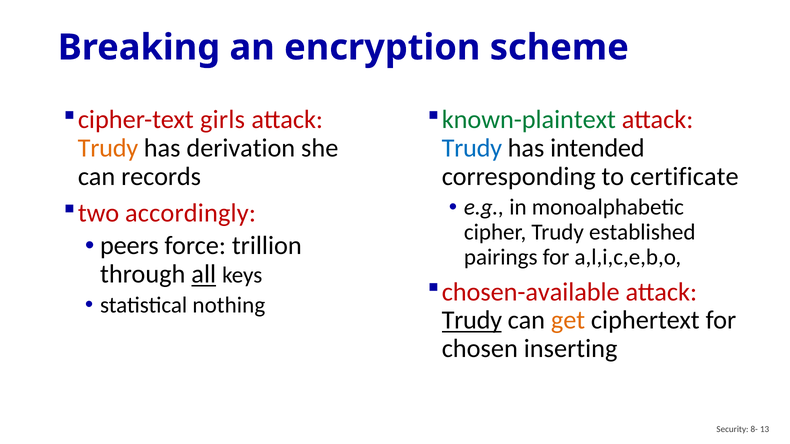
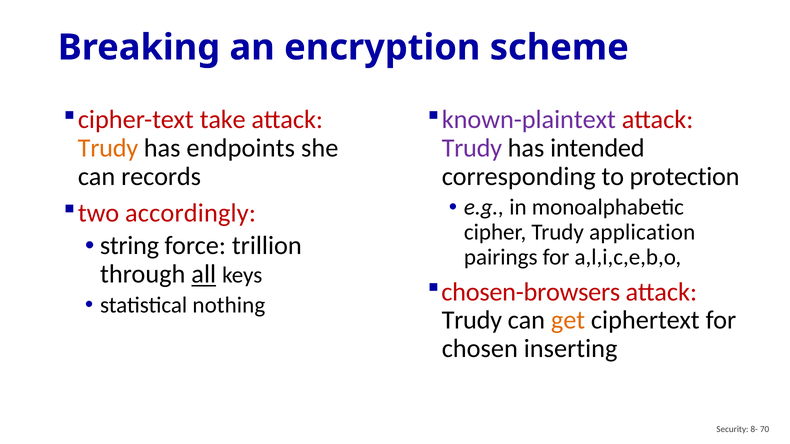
girls: girls -> take
known-plaintext colour: green -> purple
derivation: derivation -> endpoints
Trudy at (472, 148) colour: blue -> purple
certificate: certificate -> protection
established: established -> application
peers: peers -> string
chosen-available: chosen-available -> chosen-browsers
Trudy at (472, 321) underline: present -> none
13: 13 -> 70
